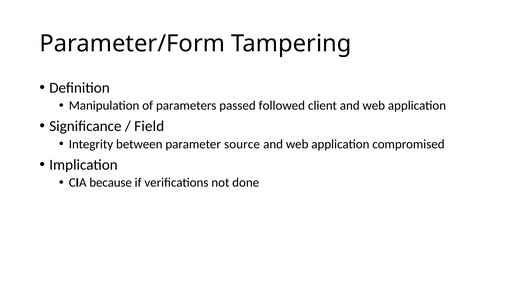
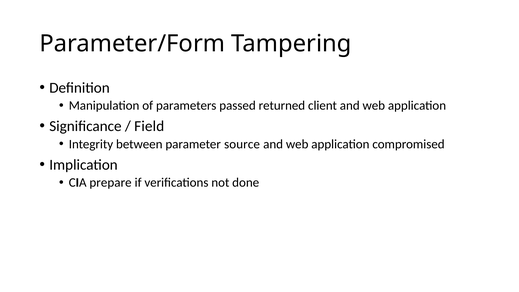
followed: followed -> returned
because: because -> prepare
